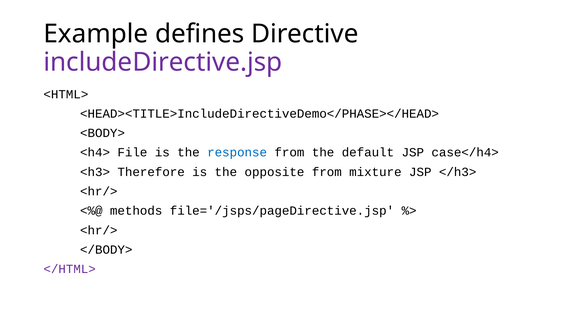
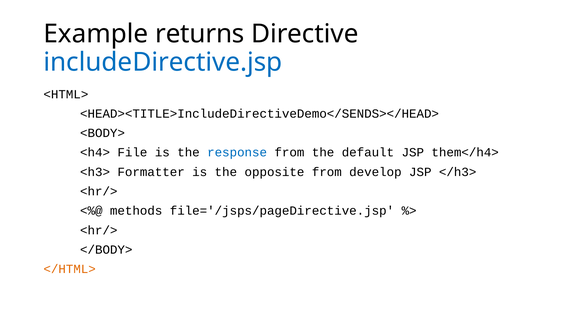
defines: defines -> returns
includeDirective.jsp colour: purple -> blue
<HEAD><TITLE>IncludeDirectiveDemo</PHASE></HEAD>: <HEAD><TITLE>IncludeDirectiveDemo</PHASE></HEAD> -> <HEAD><TITLE>IncludeDirectiveDemo</SENDS></HEAD>
case</h4>: case</h4> -> them</h4>
Therefore: Therefore -> Formatter
mixture: mixture -> develop
</HTML> colour: purple -> orange
